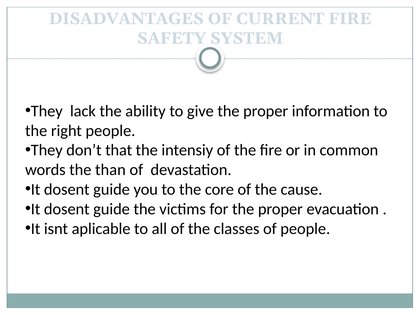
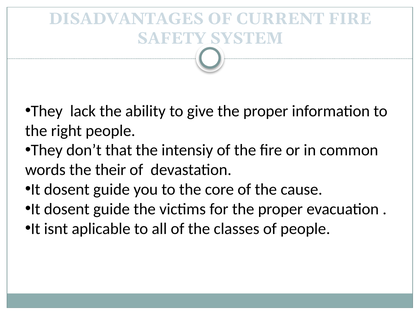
than: than -> their
